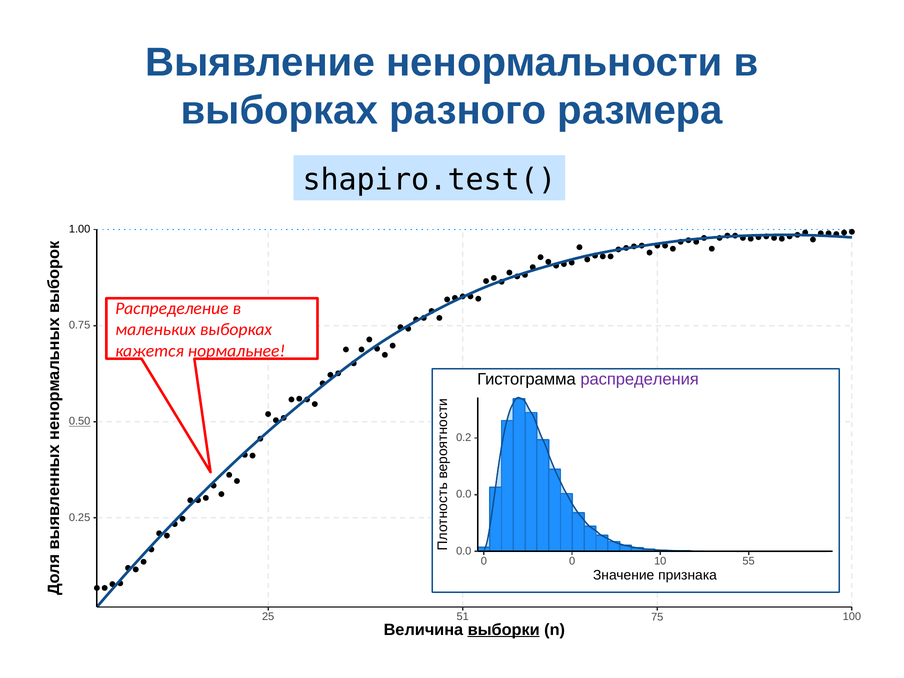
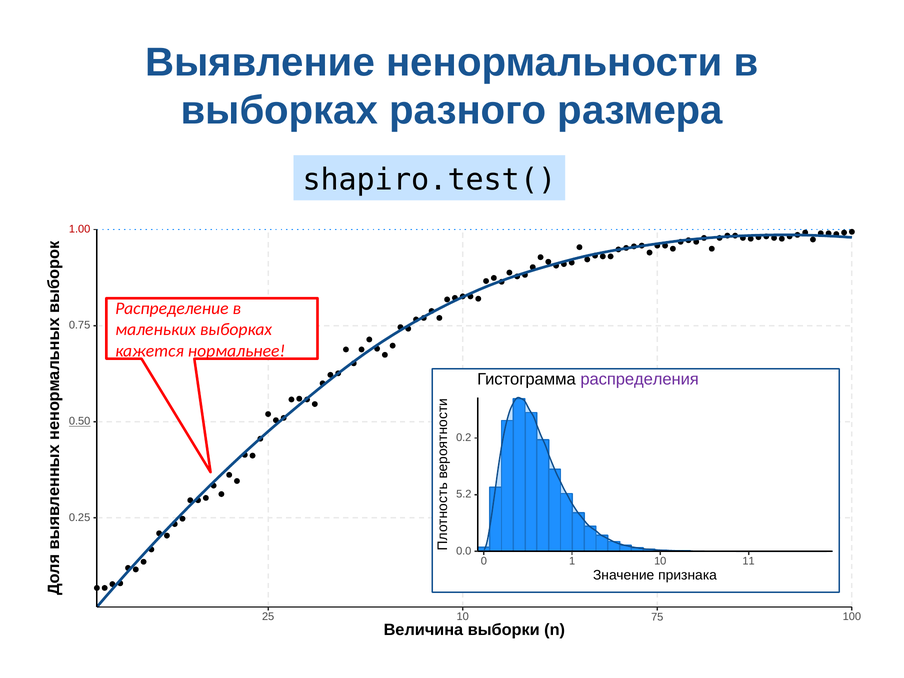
1.00 colour: black -> red
0.0 at (464, 494): 0.0 -> 5.2
0 0: 0 -> 1
55: 55 -> 11
25 51: 51 -> 10
выборки underline: present -> none
